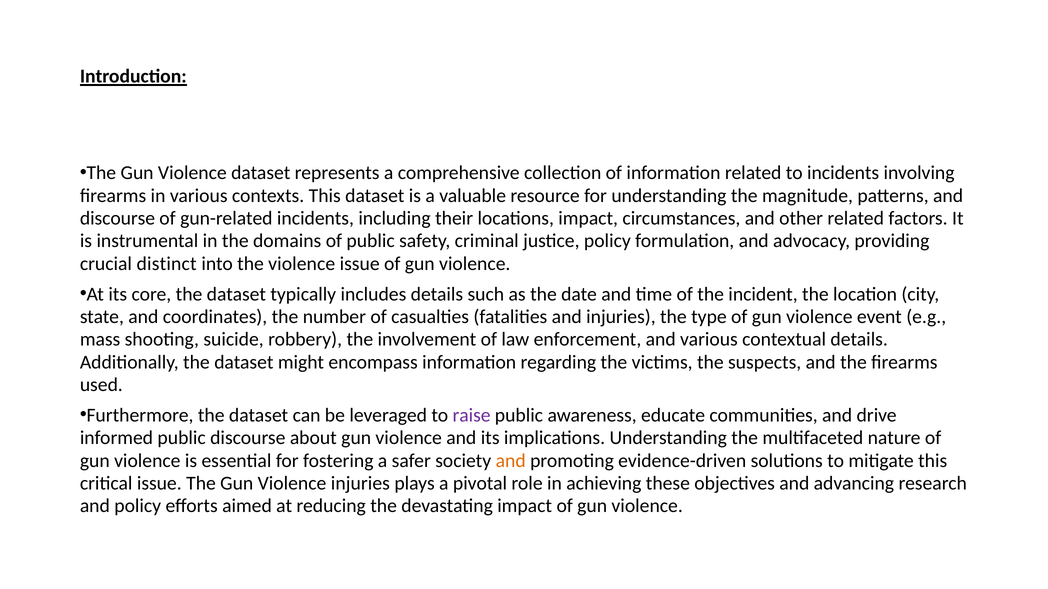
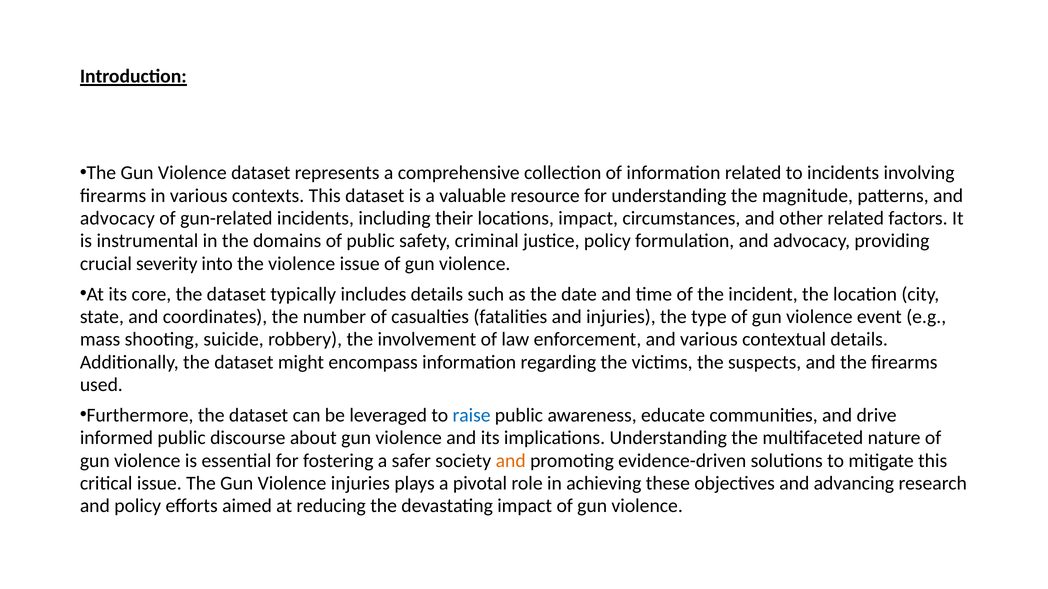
discourse at (117, 218): discourse -> advocacy
distinct: distinct -> severity
raise colour: purple -> blue
